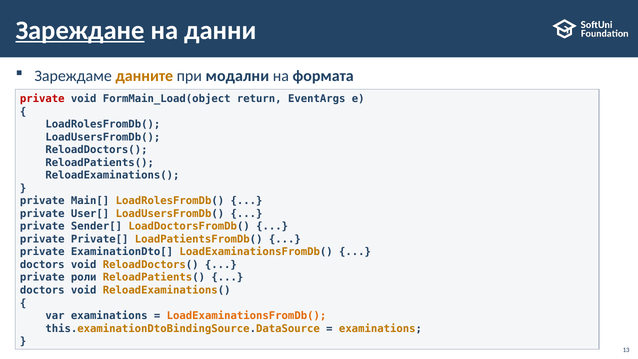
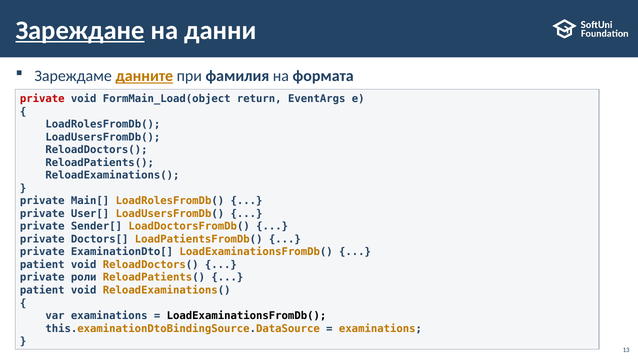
данните underline: none -> present
модални: модални -> фамилия
Private[: Private[ -> Doctors[
doctors at (42, 265): doctors -> patient
doctors at (42, 290): doctors -> patient
LoadExaminationsFromDb( at (247, 316) colour: orange -> black
